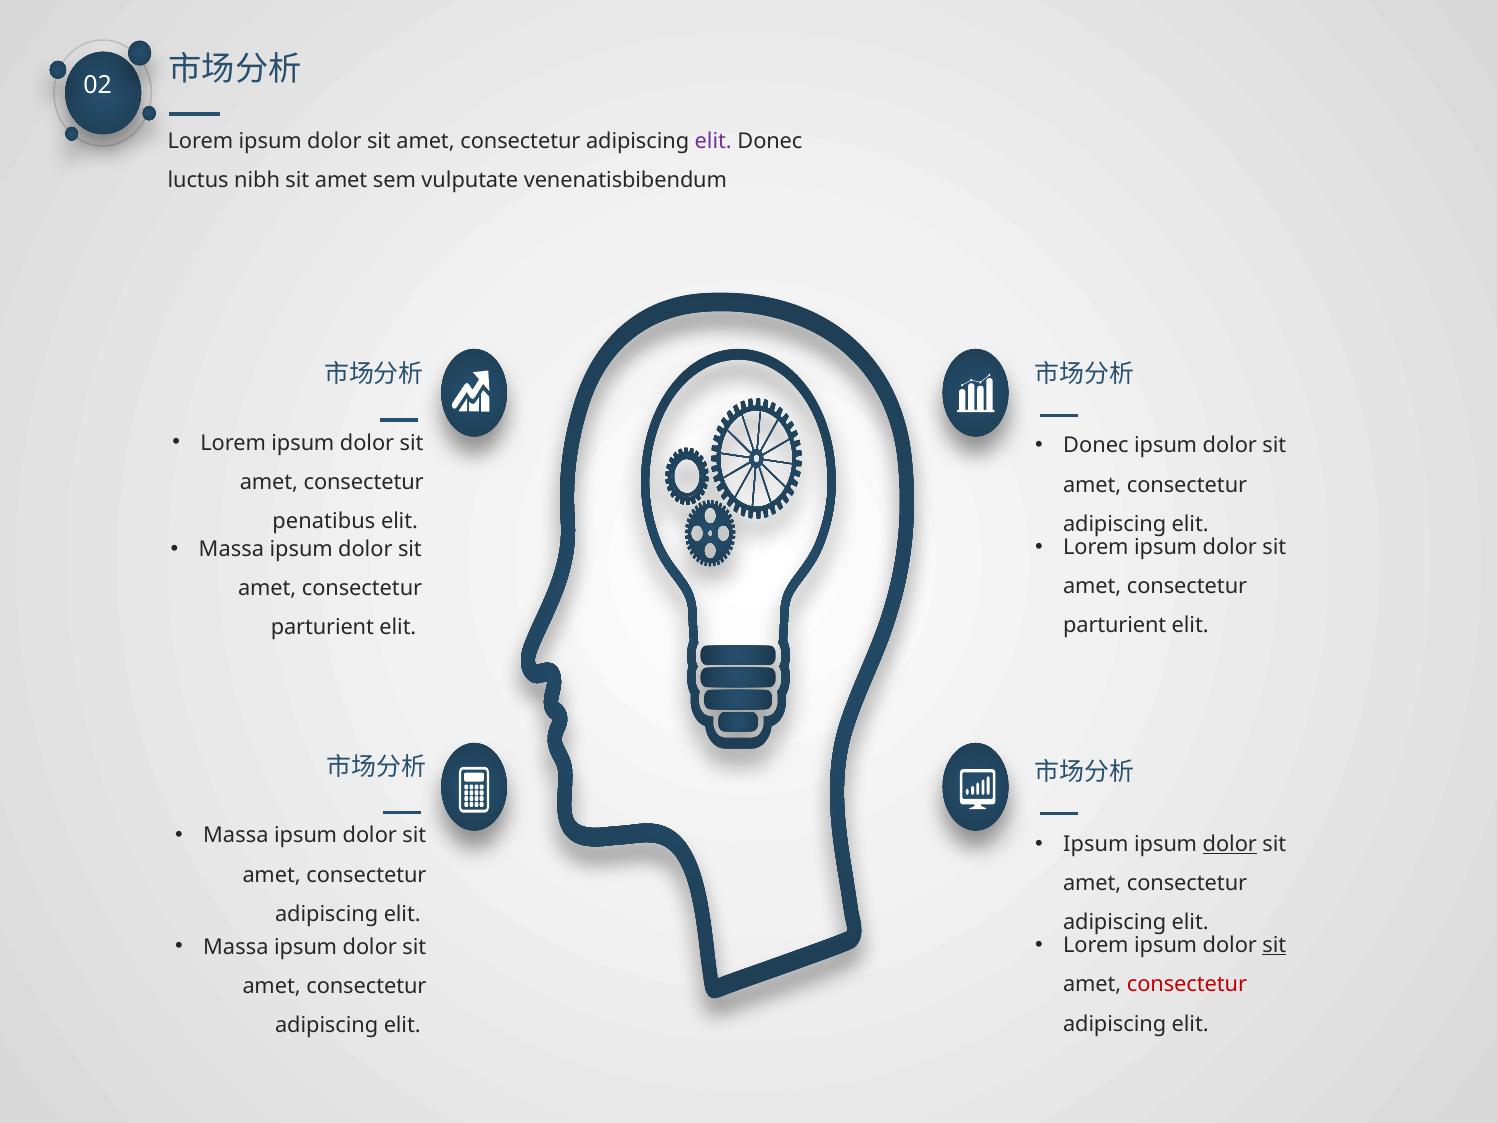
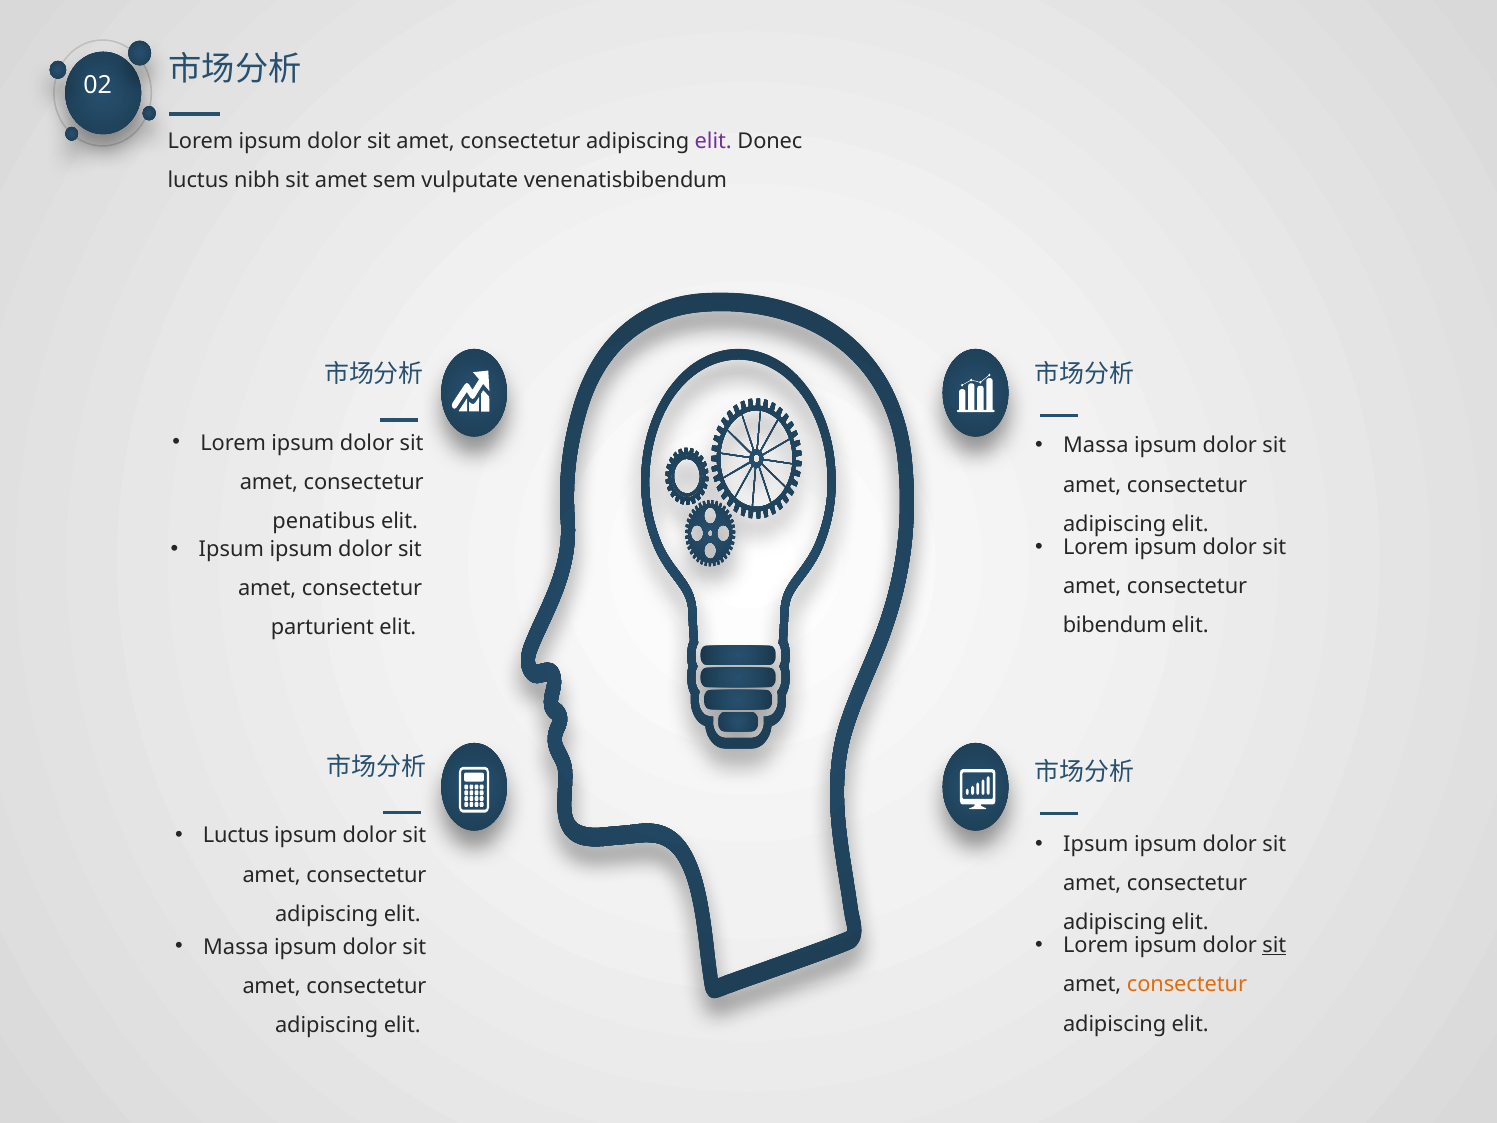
Donec at (1096, 446): Donec -> Massa
Massa at (231, 549): Massa -> Ipsum
parturient at (1115, 626): parturient -> bibendum
Massa at (236, 835): Massa -> Luctus
dolor at (1230, 844) underline: present -> none
consectetur at (1187, 984) colour: red -> orange
